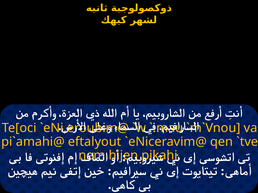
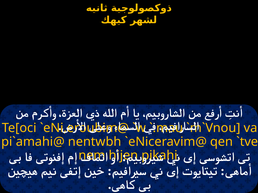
eftalyout: eftalyout -> nentwbh
